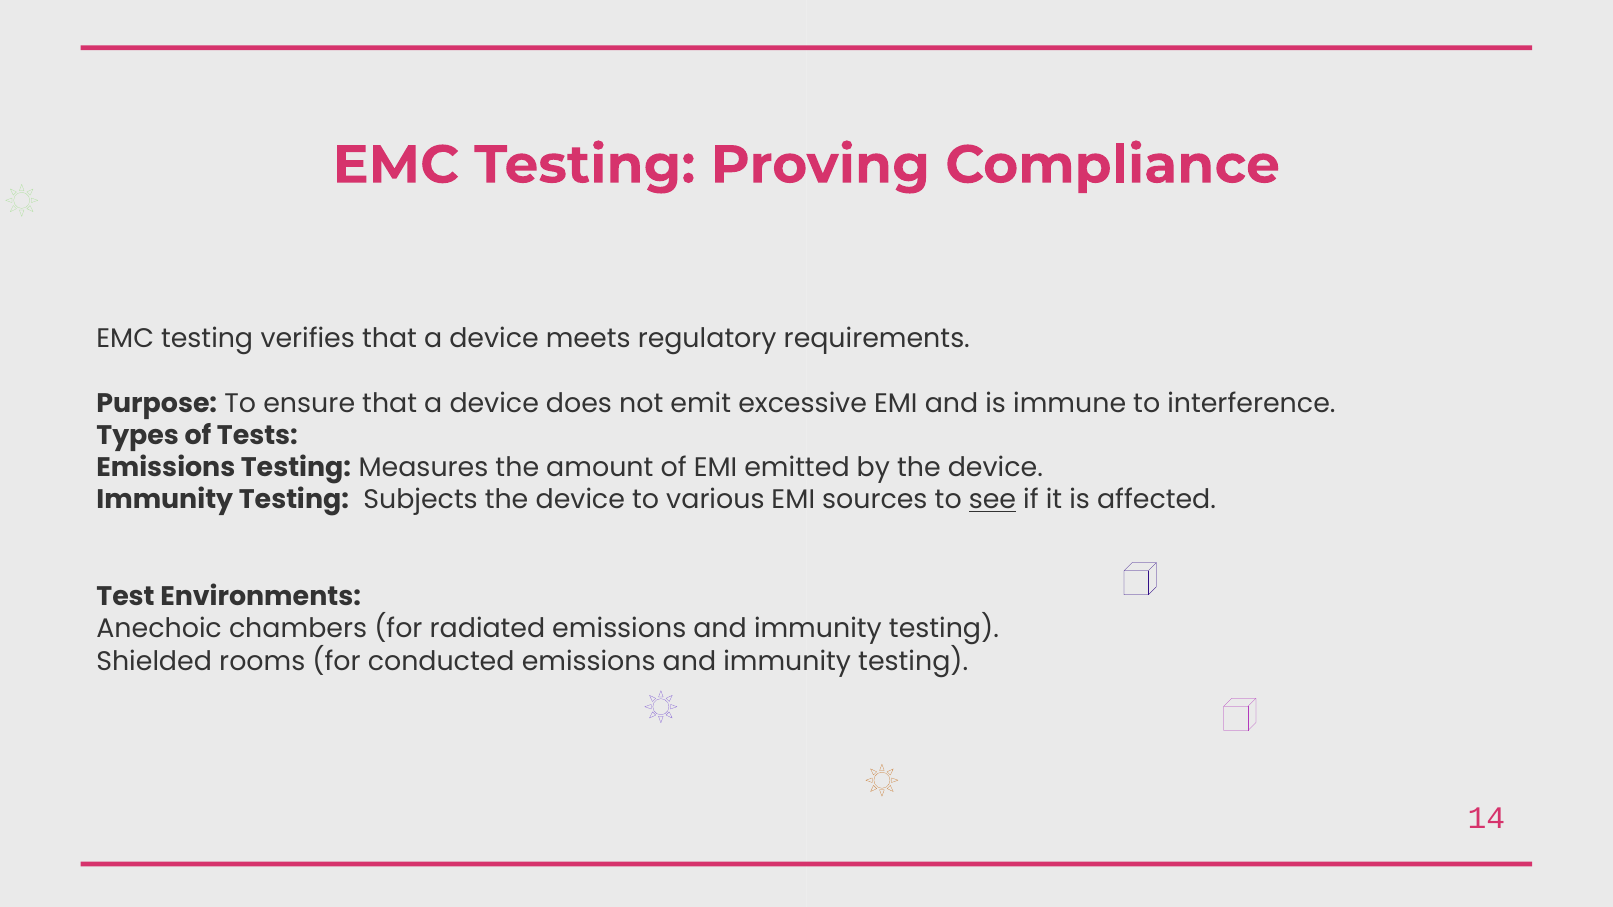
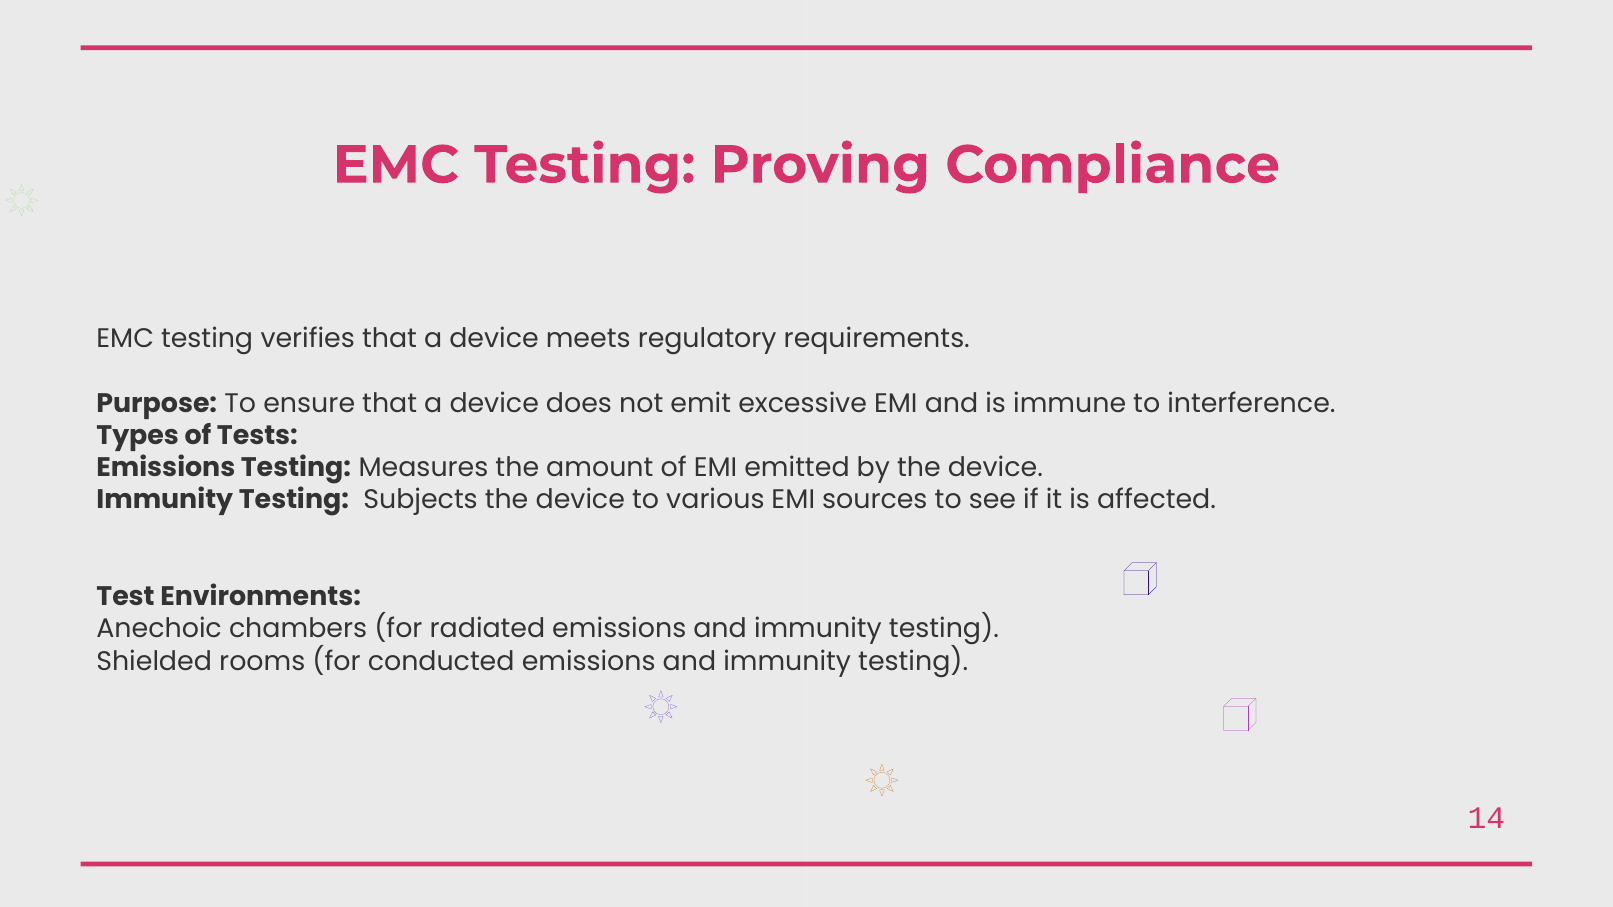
see underline: present -> none
